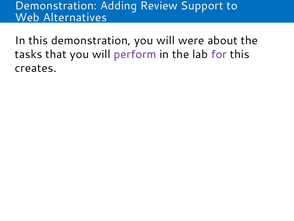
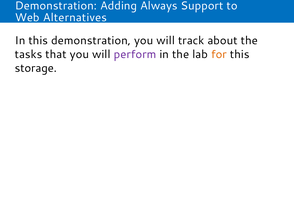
Review: Review -> Always
were: were -> track
for colour: purple -> orange
creates: creates -> storage
